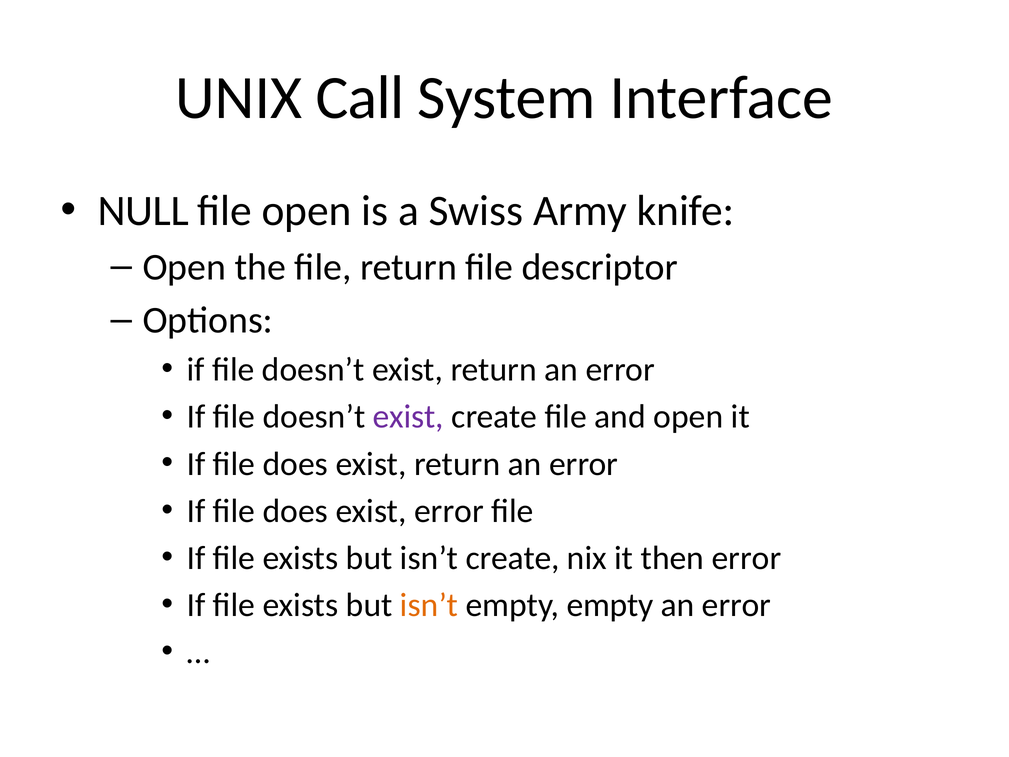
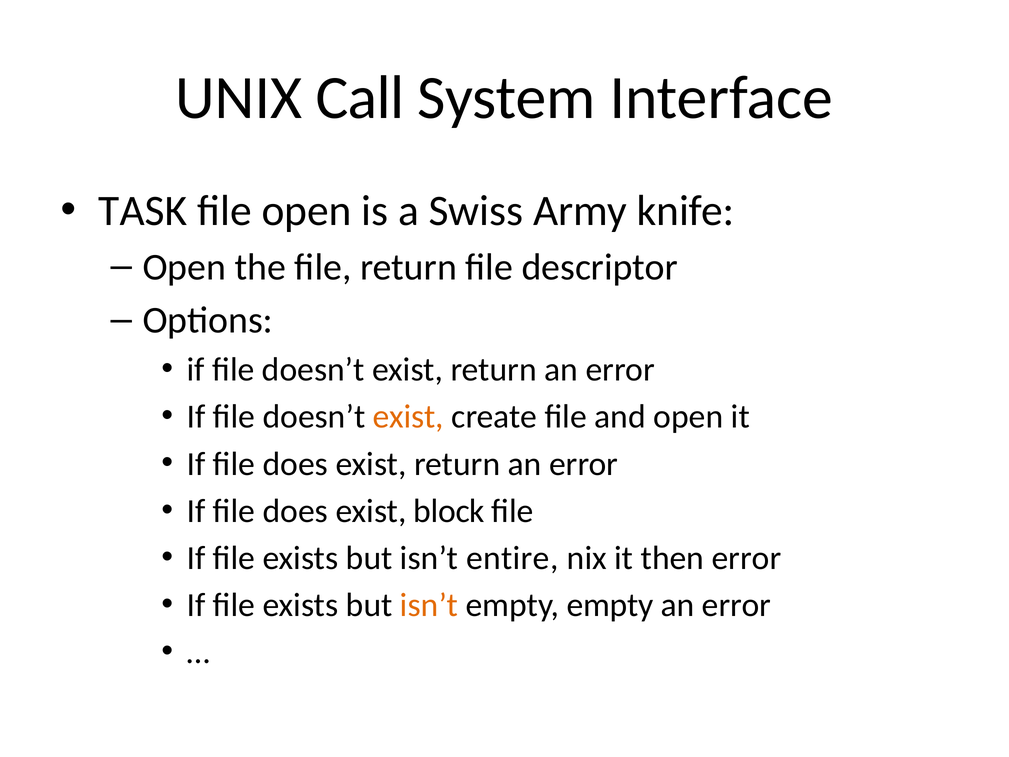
NULL: NULL -> TASK
exist at (408, 417) colour: purple -> orange
exist error: error -> block
isn’t create: create -> entire
